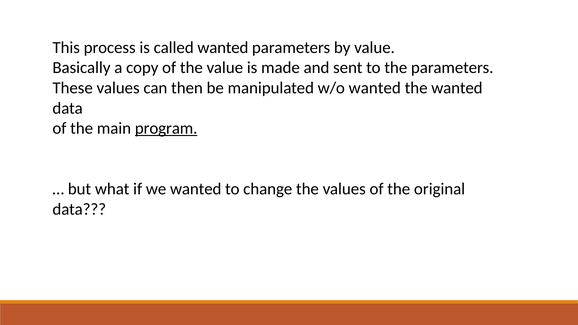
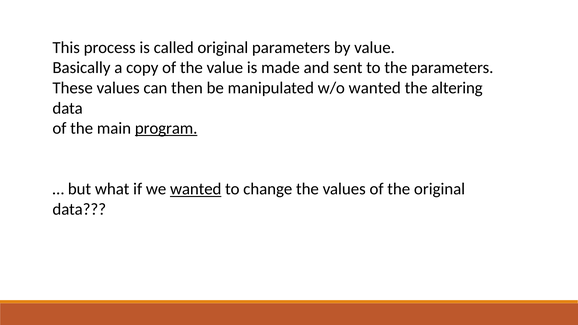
called wanted: wanted -> original
the wanted: wanted -> altering
wanted at (196, 189) underline: none -> present
